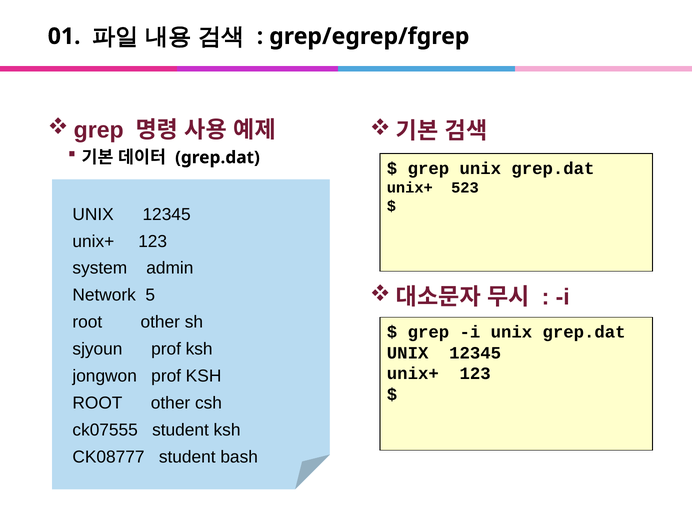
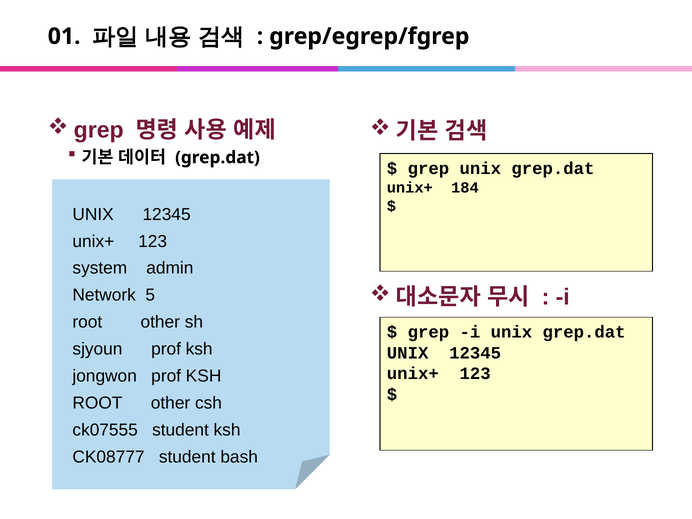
523: 523 -> 184
